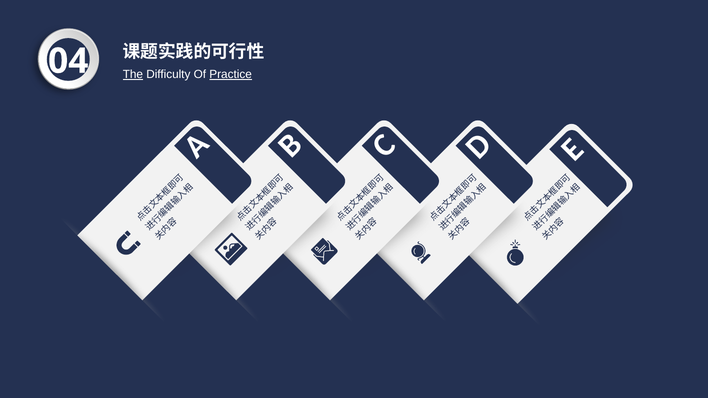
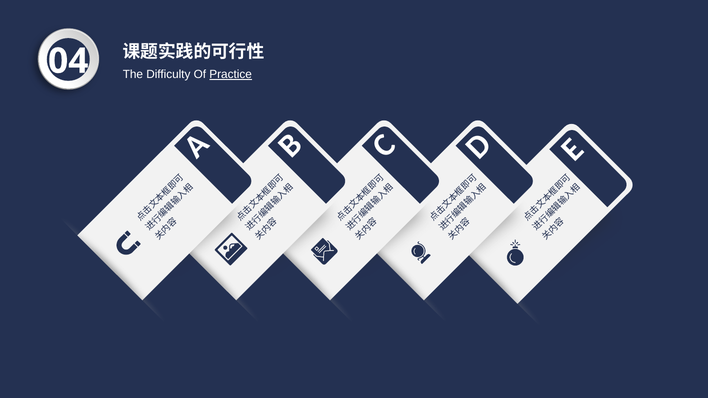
The underline: present -> none
